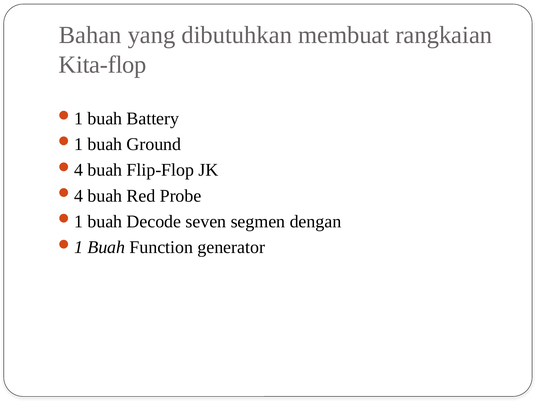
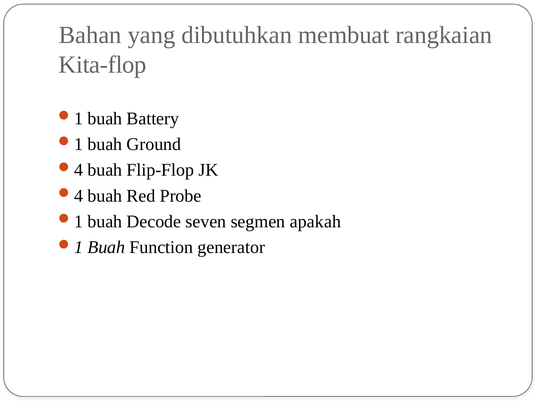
dengan: dengan -> apakah
